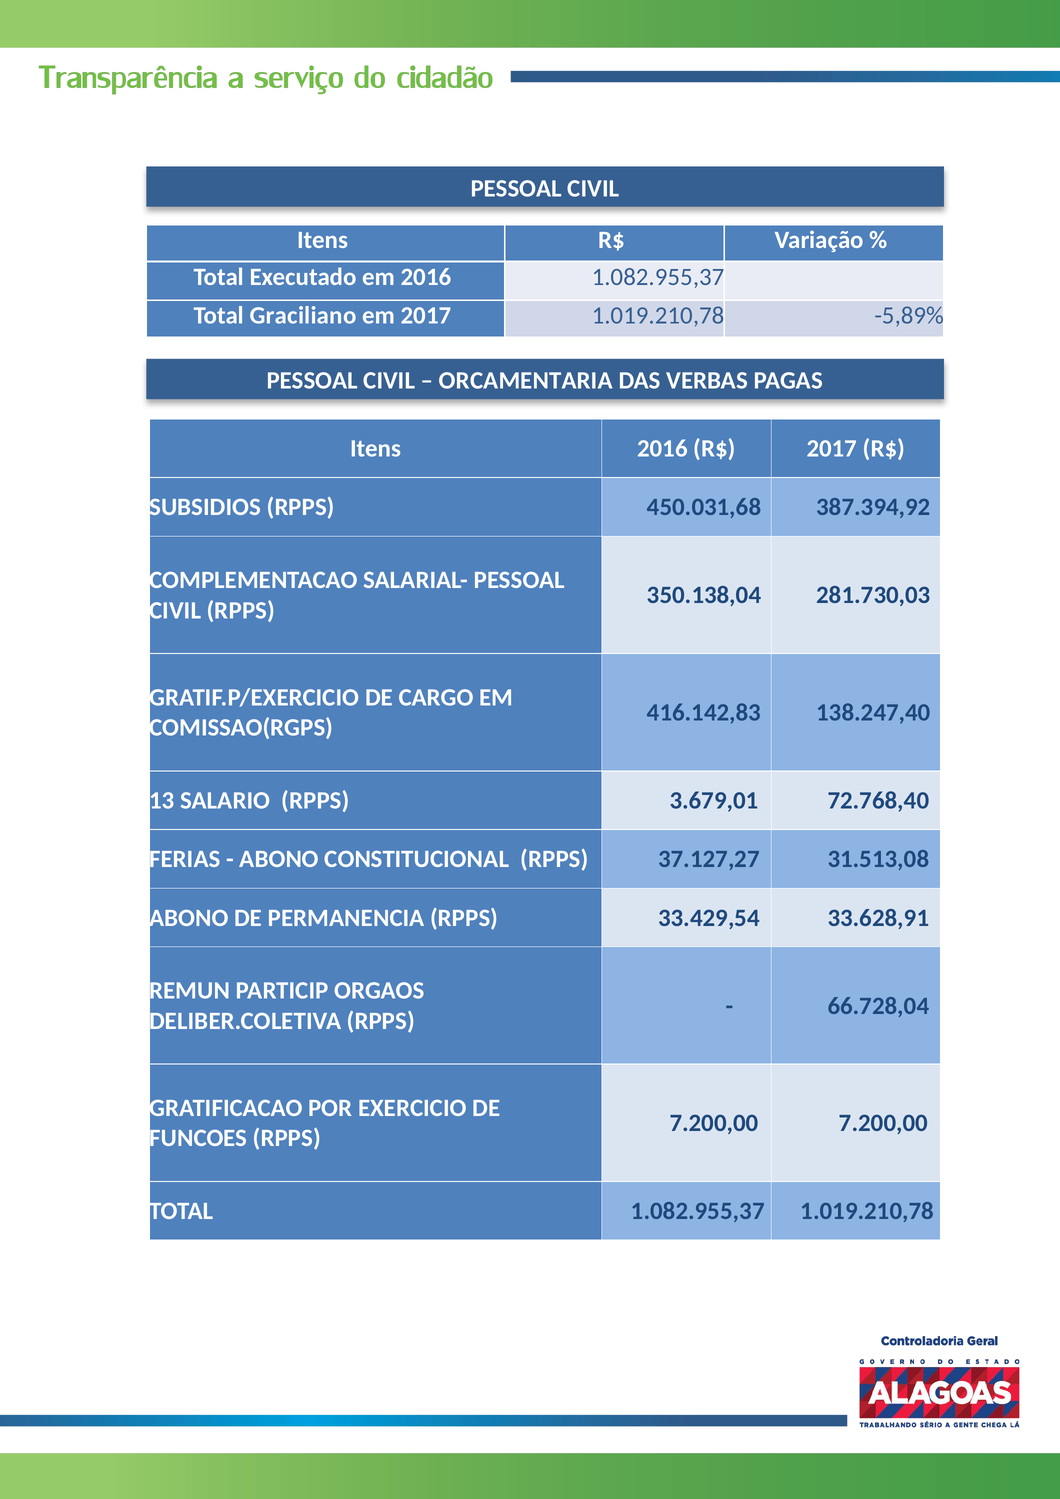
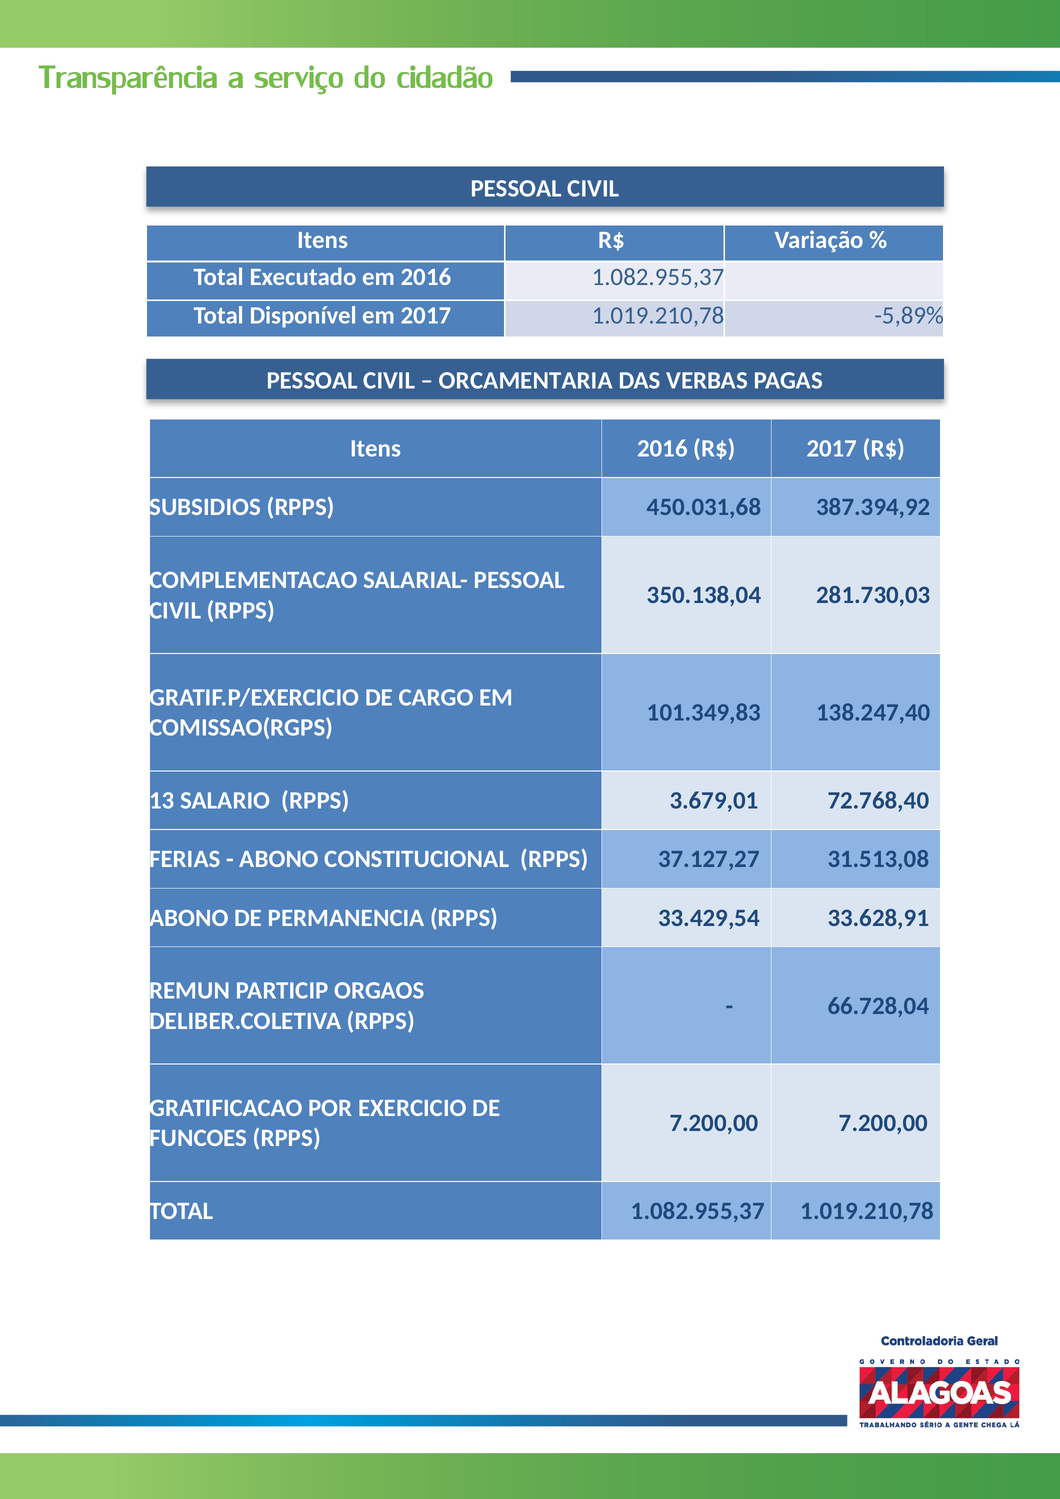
Graciliano: Graciliano -> Disponível
416.142,83: 416.142,83 -> 101.349,83
